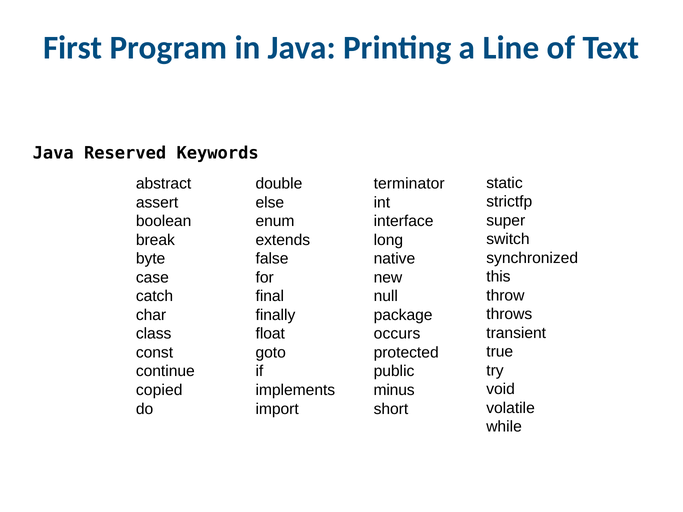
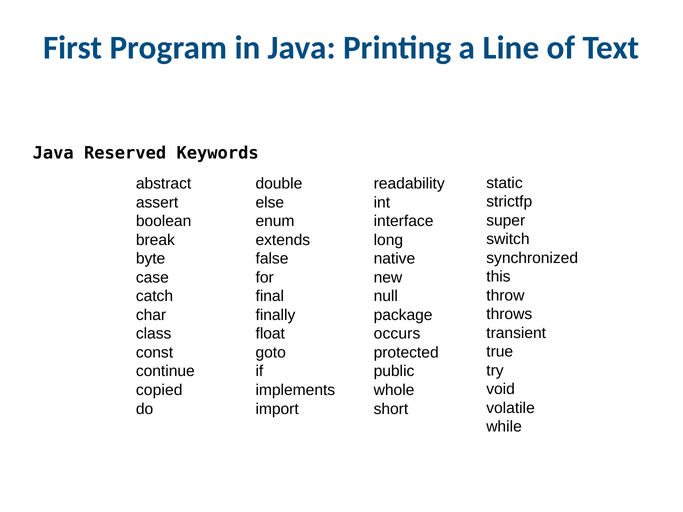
terminator: terminator -> readability
minus: minus -> whole
